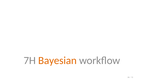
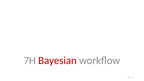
Bayesian colour: orange -> red
